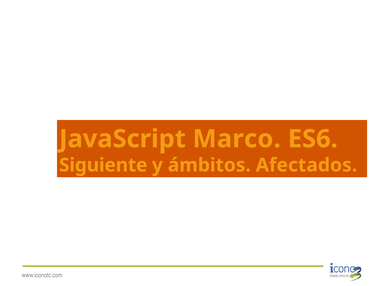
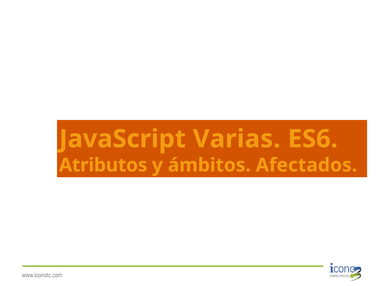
Marco: Marco -> Varias
Siguiente: Siguiente -> Atributos
